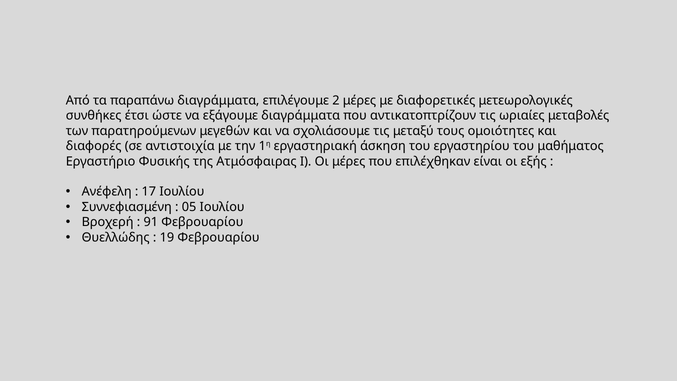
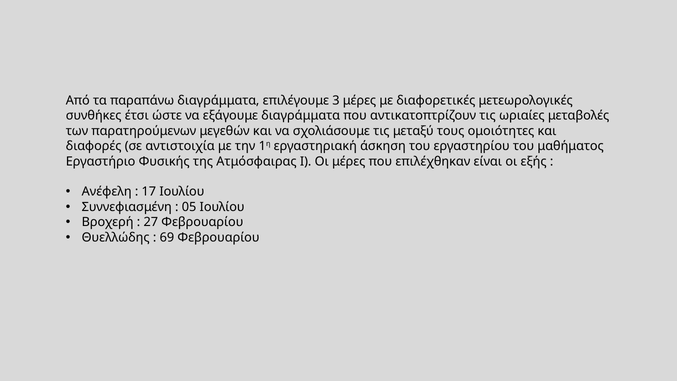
2: 2 -> 3
91: 91 -> 27
19: 19 -> 69
